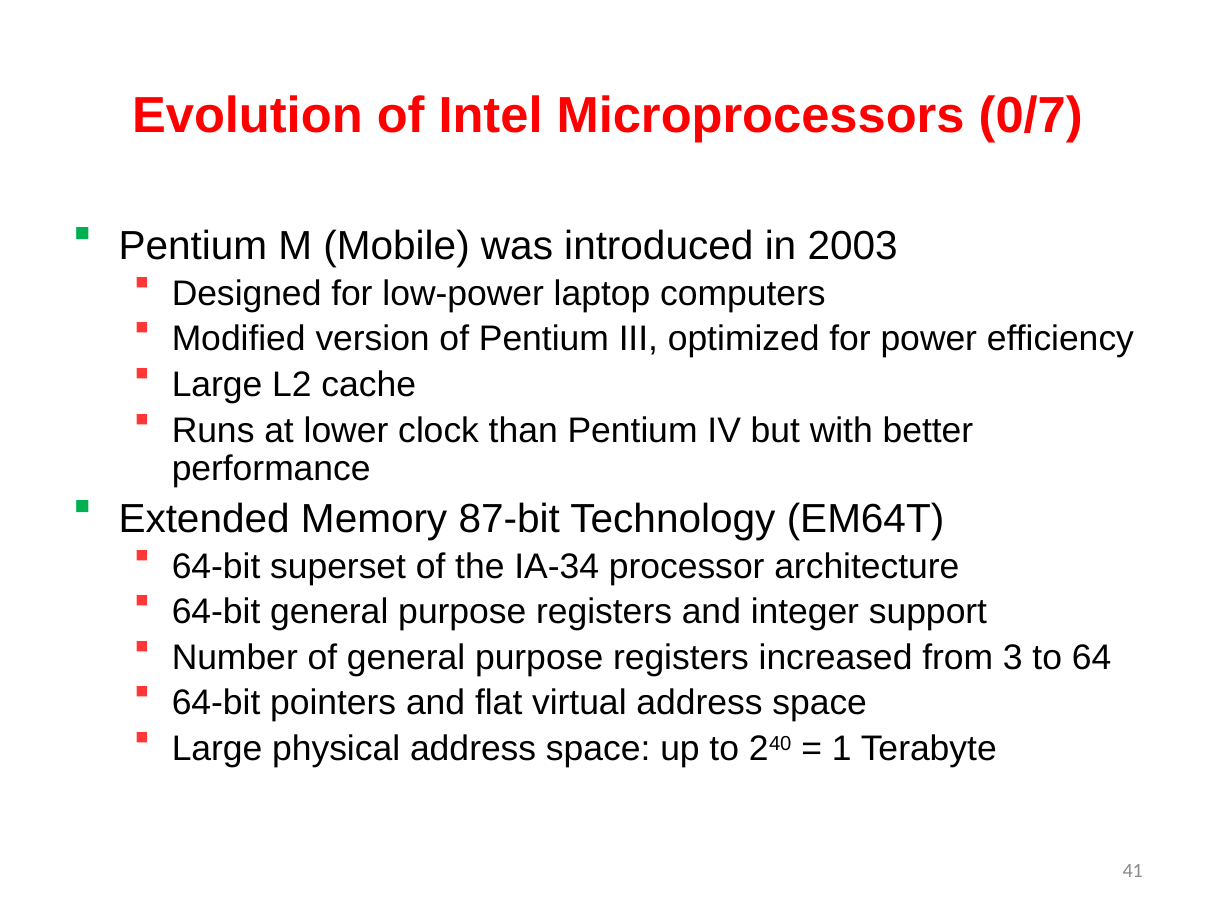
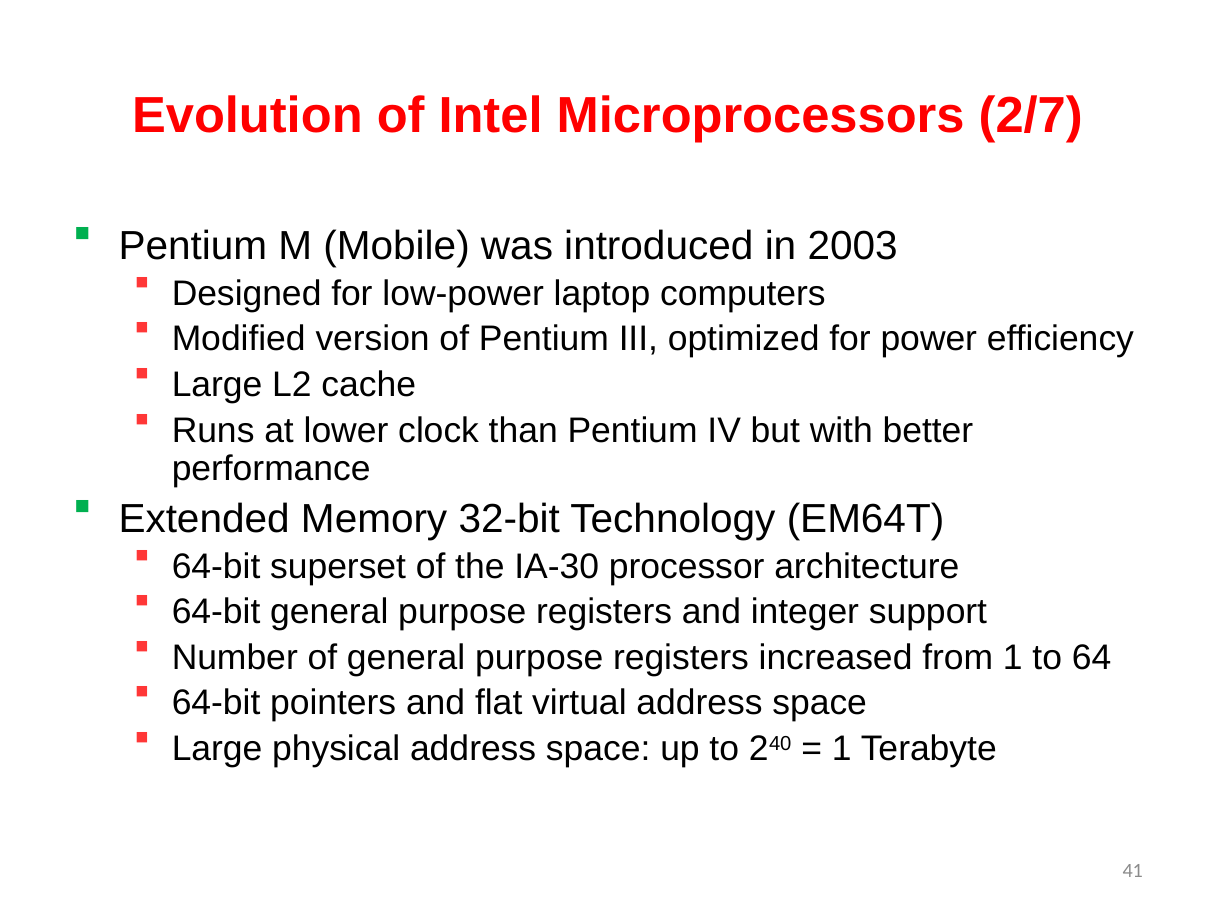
0/7: 0/7 -> 2/7
87-bit: 87-bit -> 32-bit
IA-34: IA-34 -> IA-30
from 3: 3 -> 1
